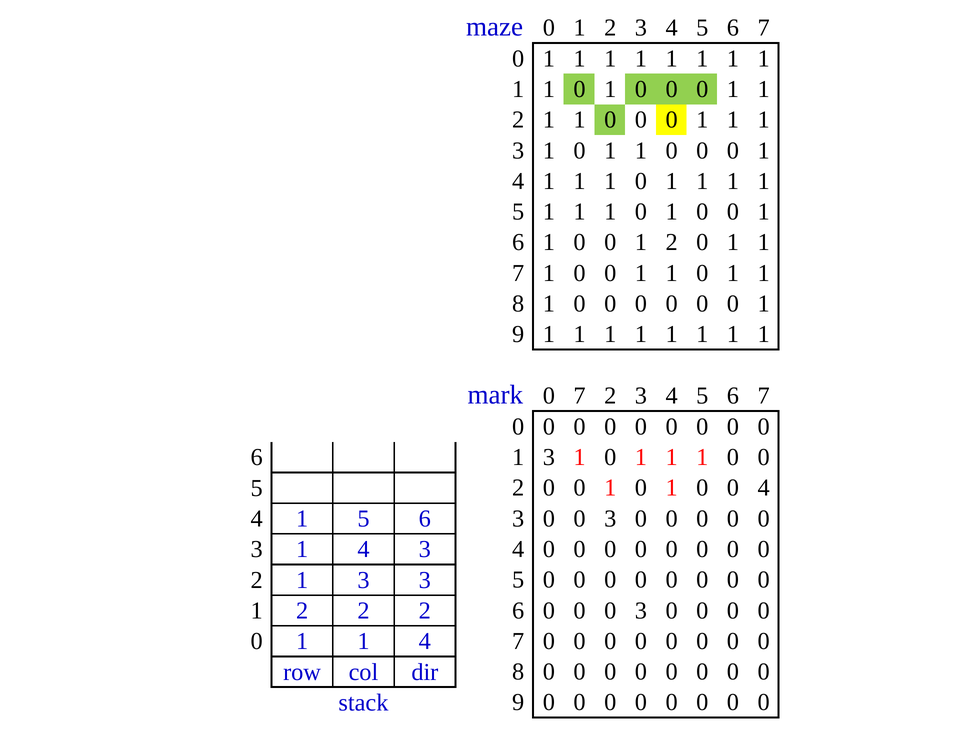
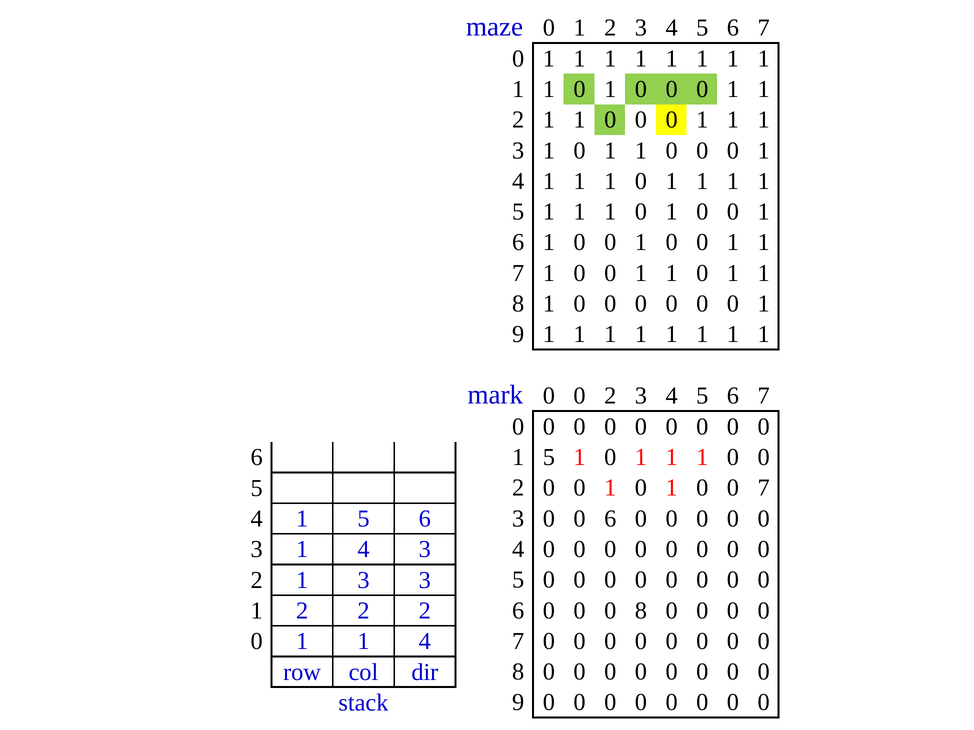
2 at (672, 243): 2 -> 0
7 at (580, 396): 7 -> 0
3 at (549, 458): 3 -> 5
1 0 0 4: 4 -> 7
3 0 0 3: 3 -> 6
3 at (641, 611): 3 -> 8
